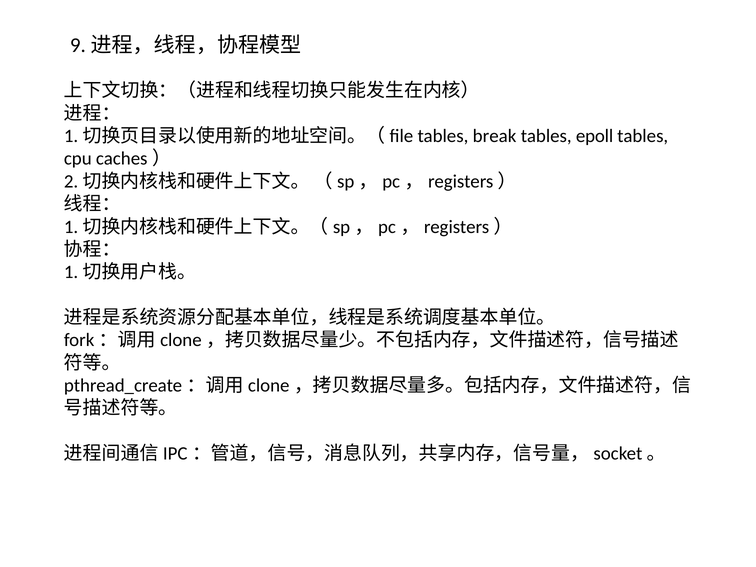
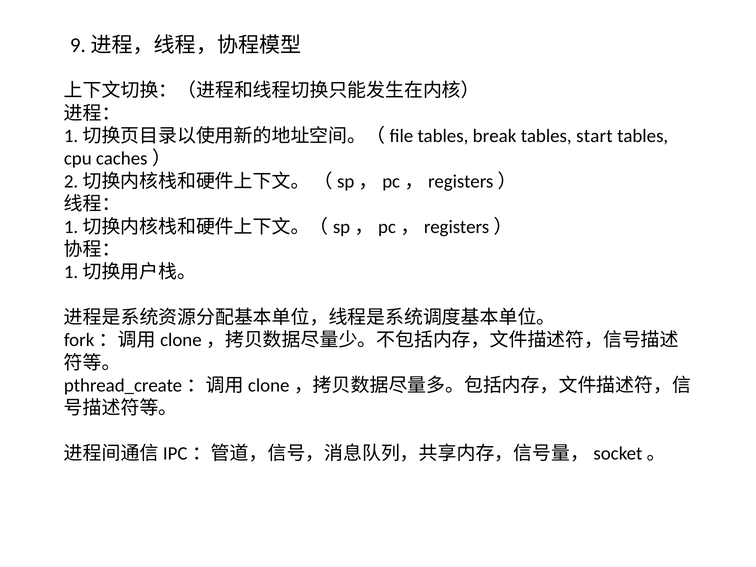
epoll: epoll -> start
